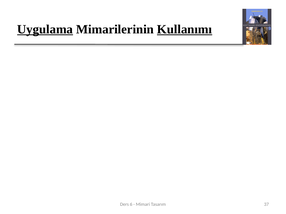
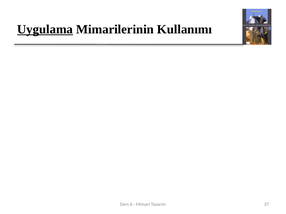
Kullanımı underline: present -> none
